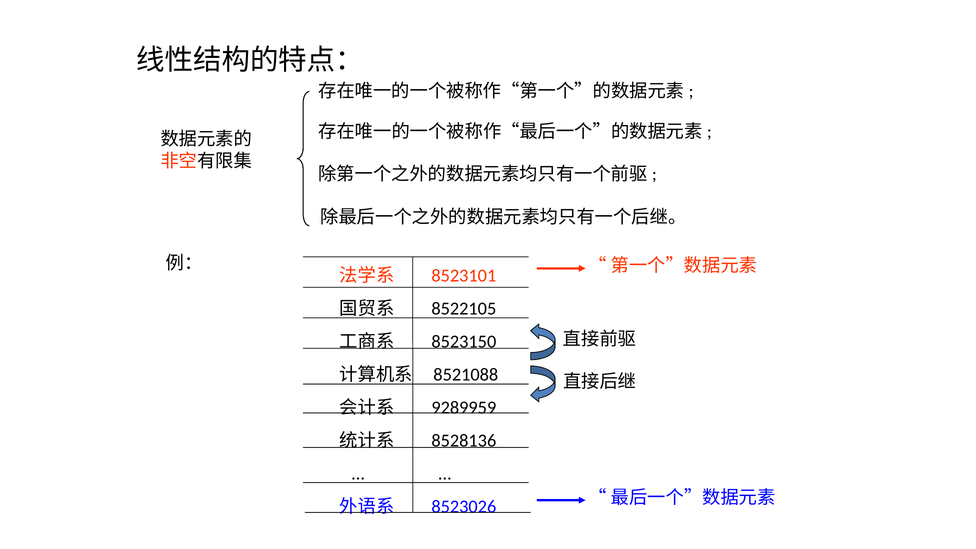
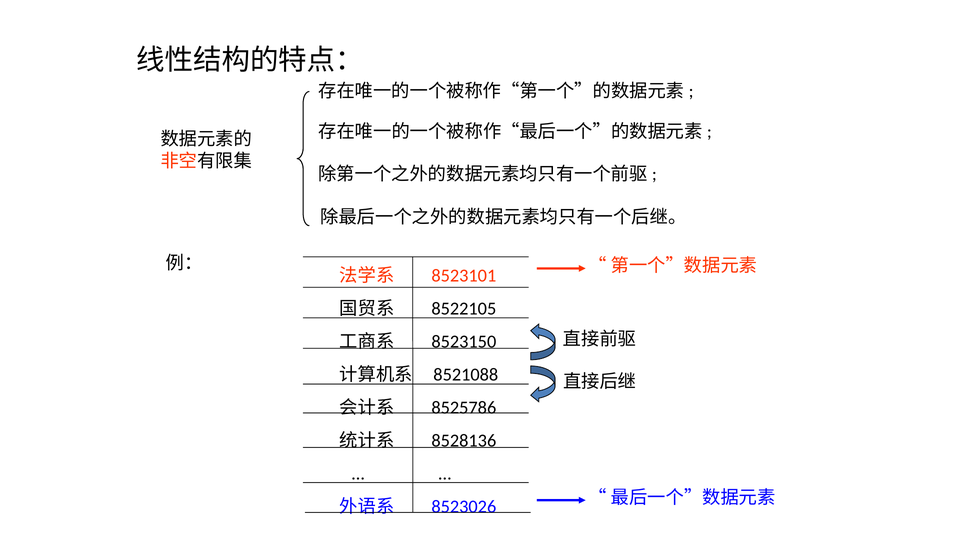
9289959: 9289959 -> 8525786
